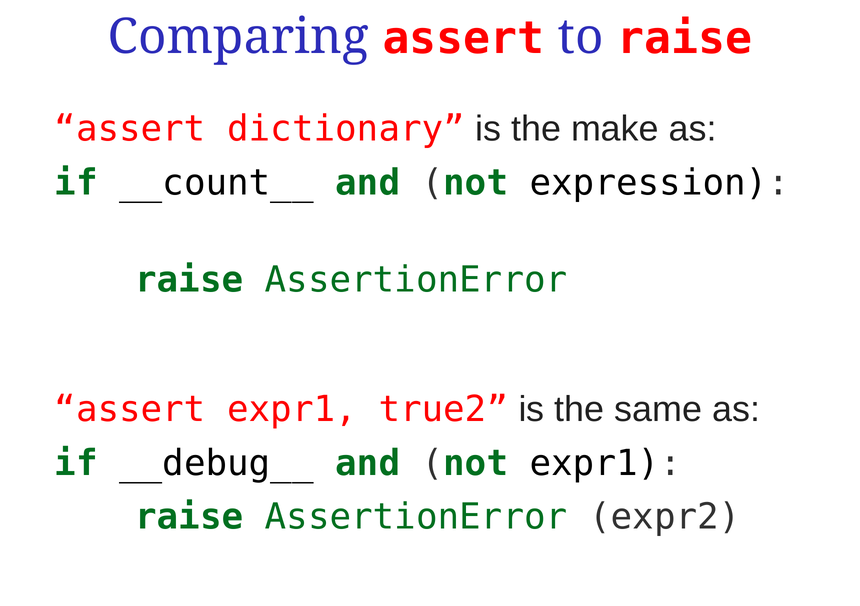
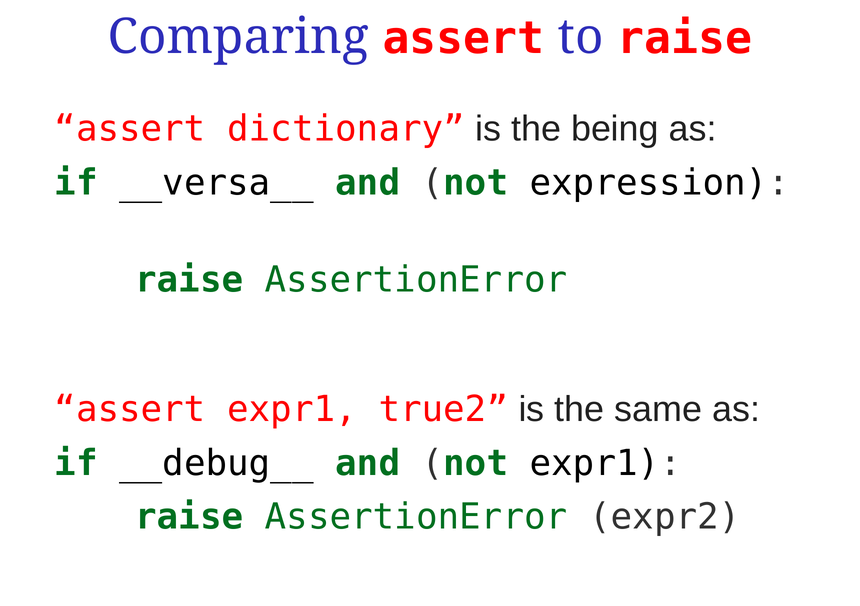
make: make -> being
__count__: __count__ -> __versa__
